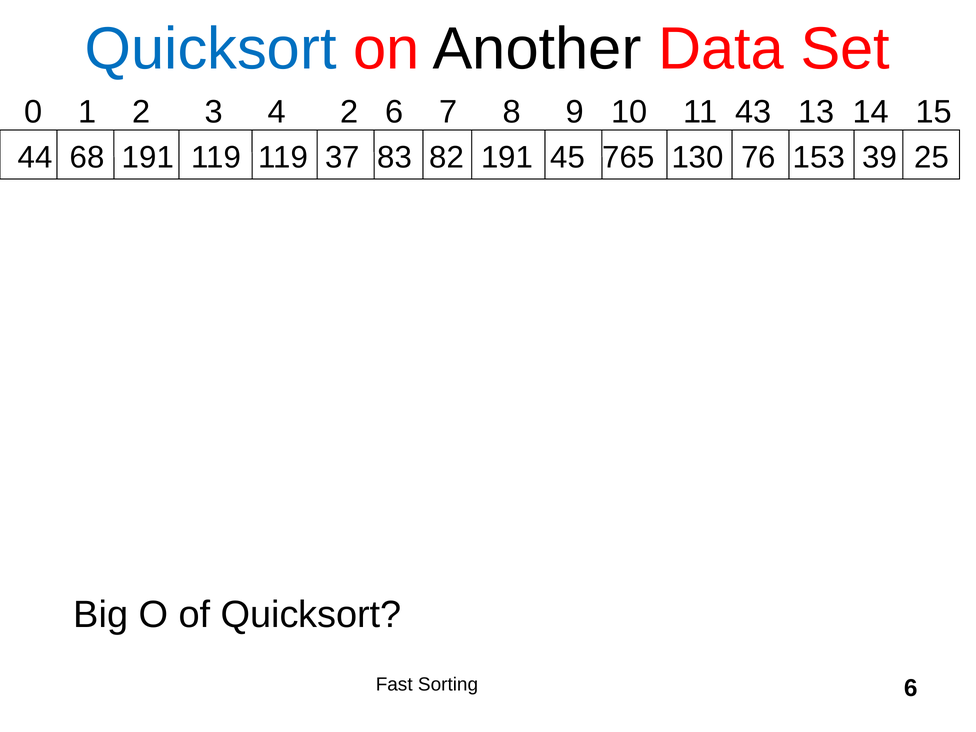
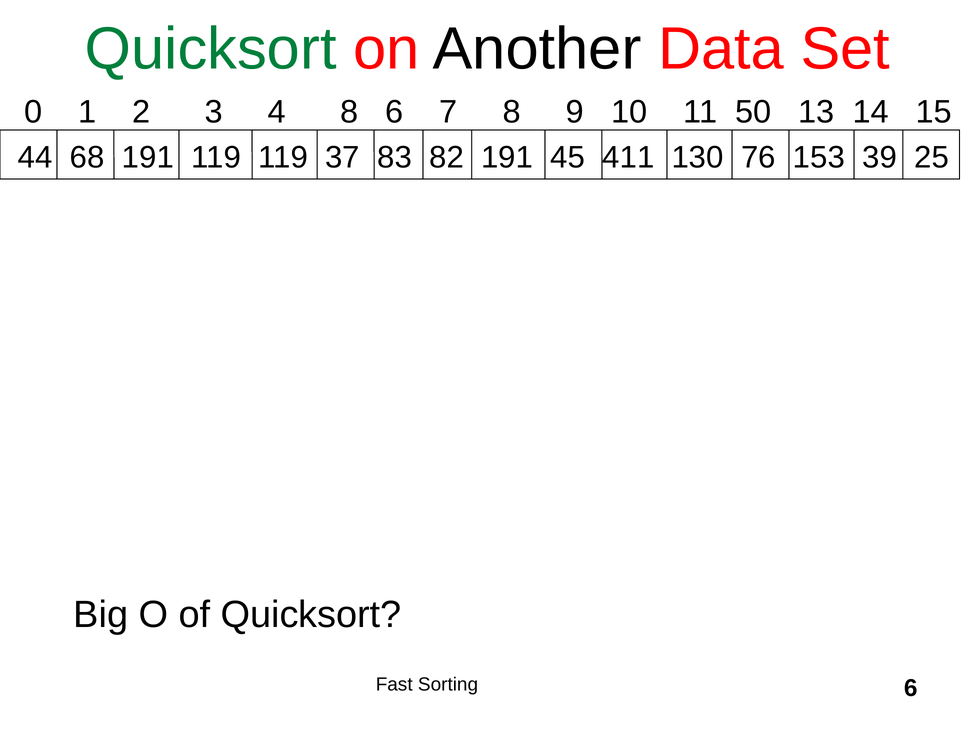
Quicksort at (211, 49) colour: blue -> green
4 2: 2 -> 8
43: 43 -> 50
765: 765 -> 411
